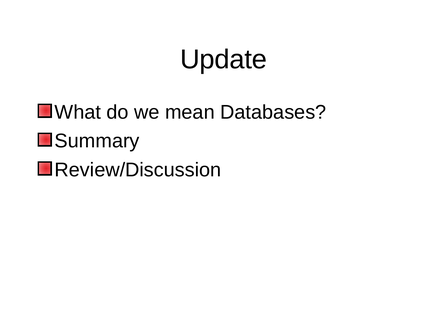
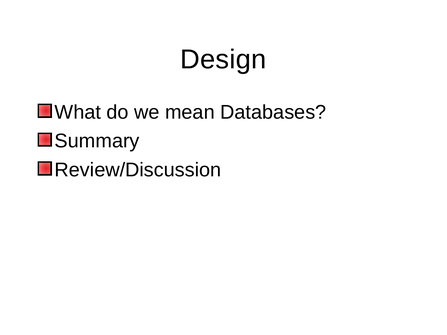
Update: Update -> Design
